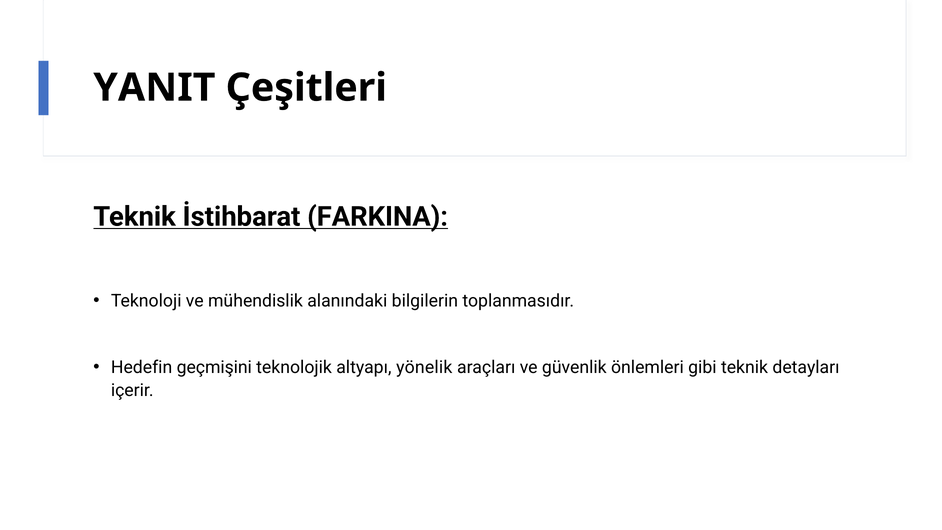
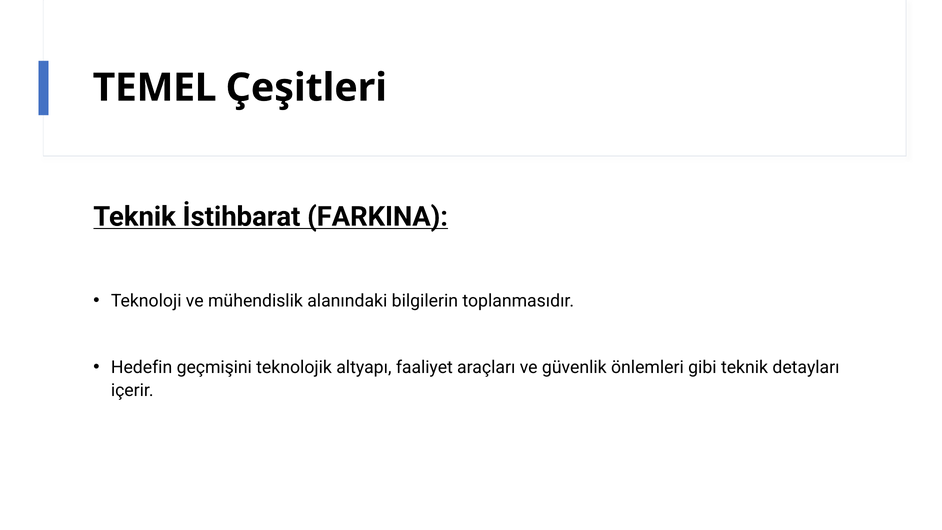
YANIT: YANIT -> TEMEL
yönelik: yönelik -> faaliyet
